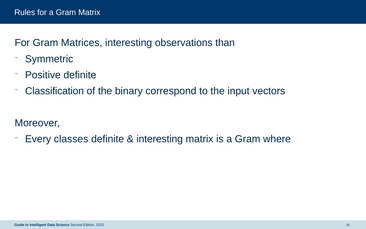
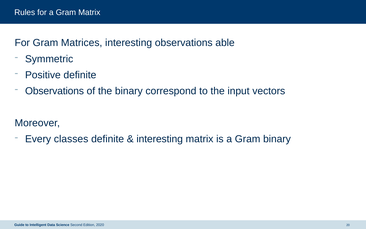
than: than -> able
Classification at (55, 91): Classification -> Observations
Gram where: where -> binary
